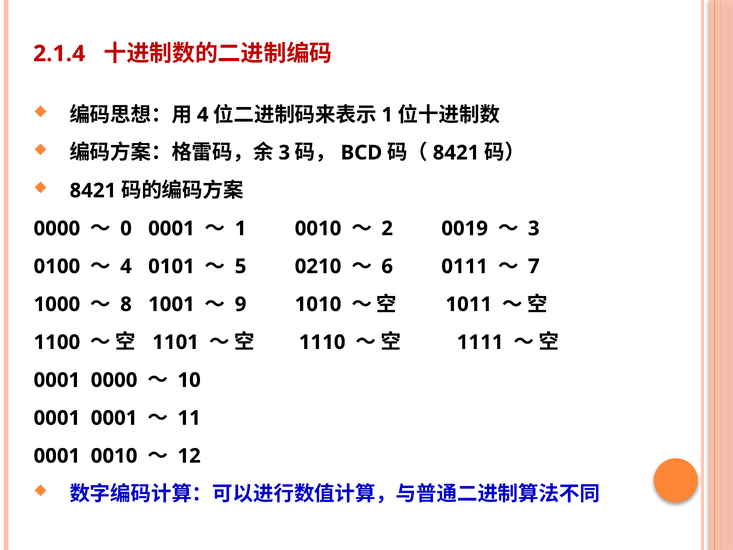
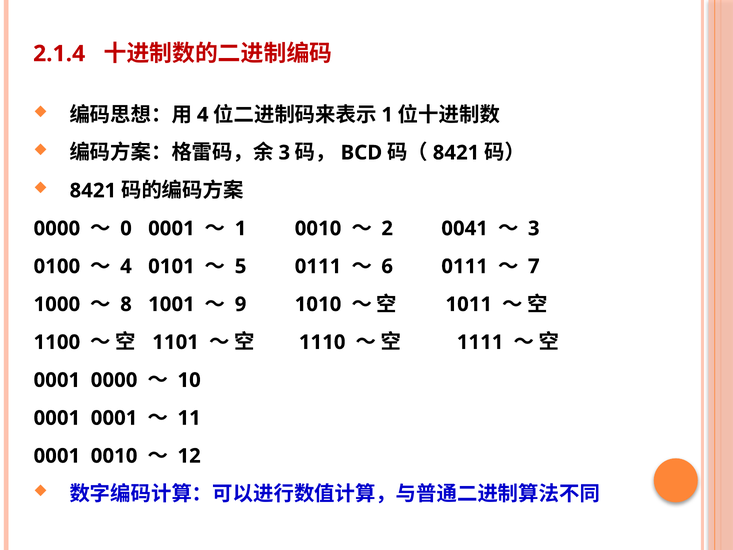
0019: 0019 -> 0041
5 0210: 0210 -> 0111
